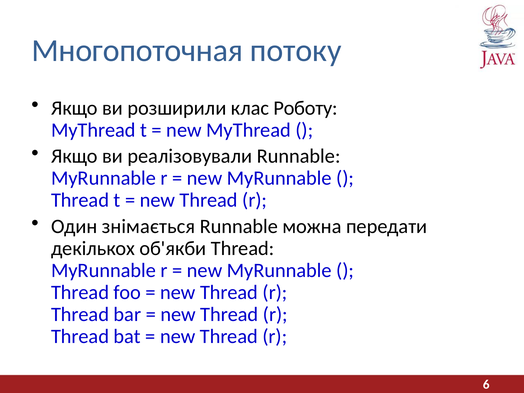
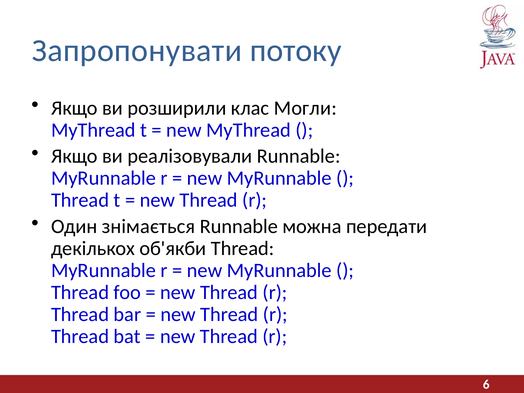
Многопоточная: Многопоточная -> Запропонувати
Роботу: Роботу -> Могли
